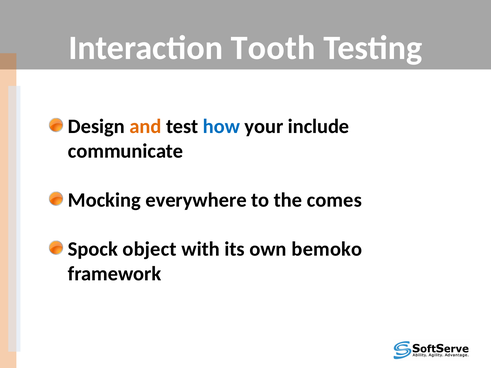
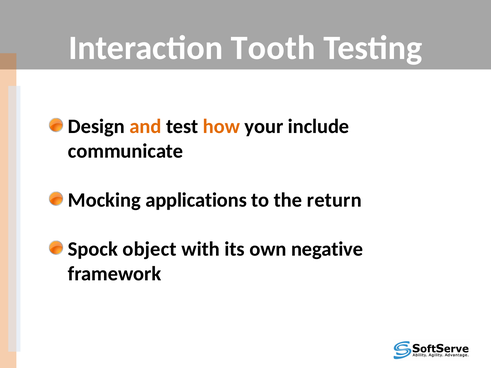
how colour: blue -> orange
everywhere: everywhere -> applications
comes: comes -> return
bemoko: bemoko -> negative
